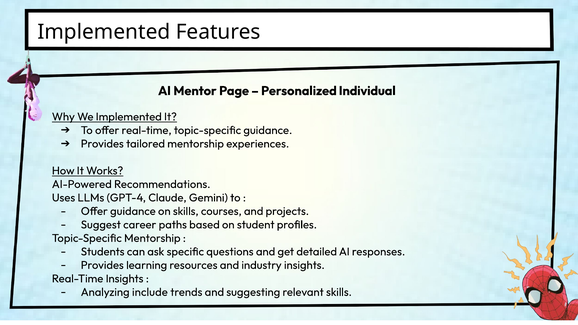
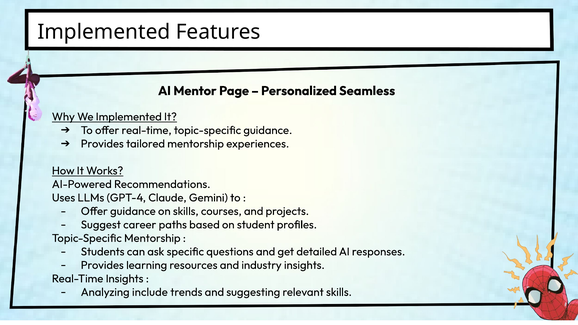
Individual: Individual -> Seamless
